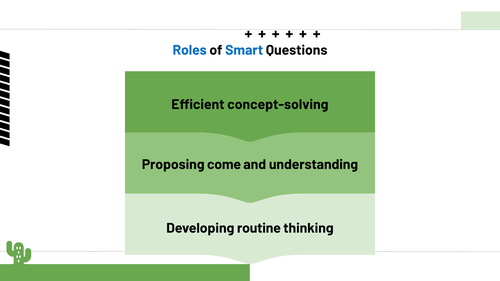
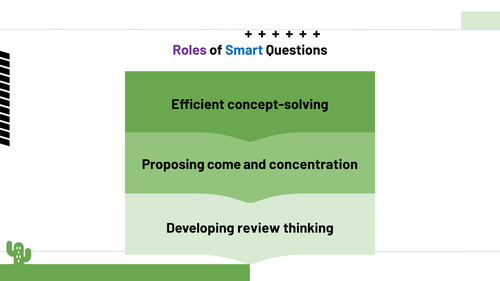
Roles colour: blue -> purple
understanding: understanding -> concentration
routine: routine -> review
